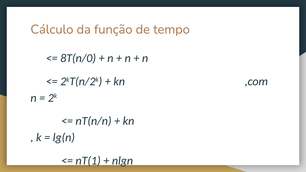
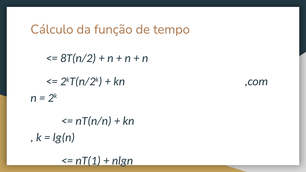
8T(n/0: 8T(n/0 -> 8T(n/2
